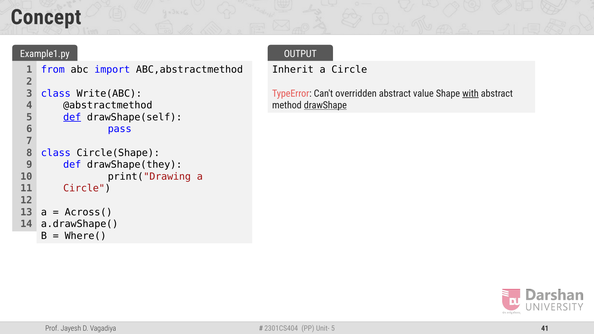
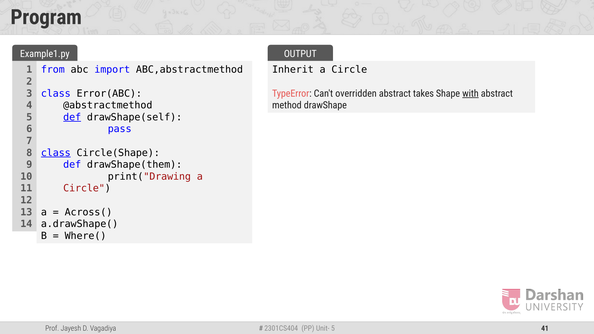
Concept: Concept -> Program
Write(ABC: Write(ABC -> Error(ABC
value: value -> takes
drawShape underline: present -> none
class at (56, 153) underline: none -> present
drawShape(they: drawShape(they -> drawShape(them
